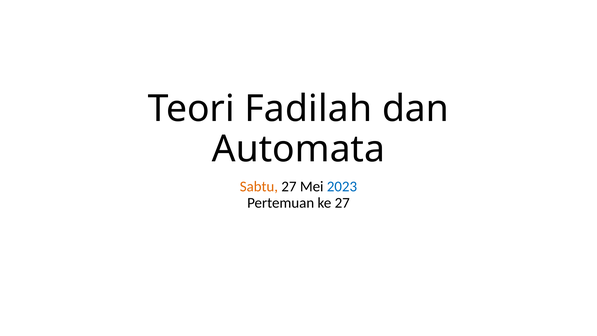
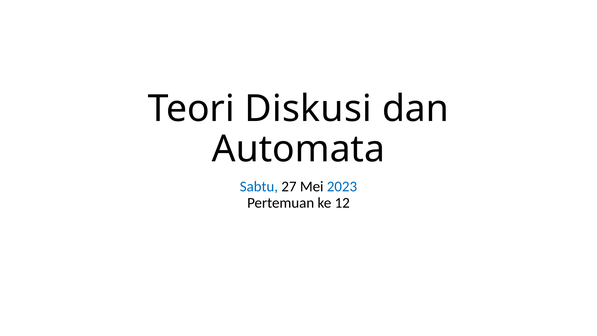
Fadilah: Fadilah -> Diskusi
Sabtu colour: orange -> blue
ke 27: 27 -> 12
